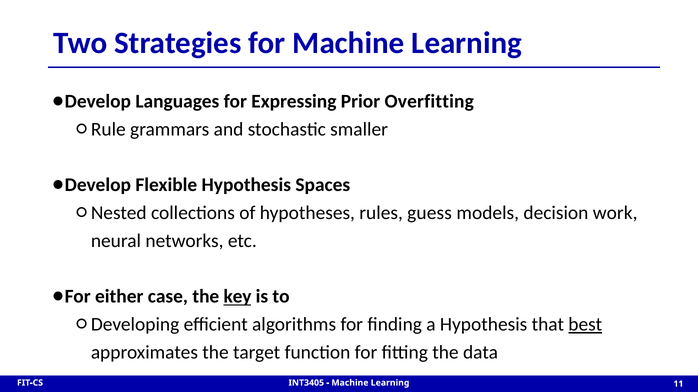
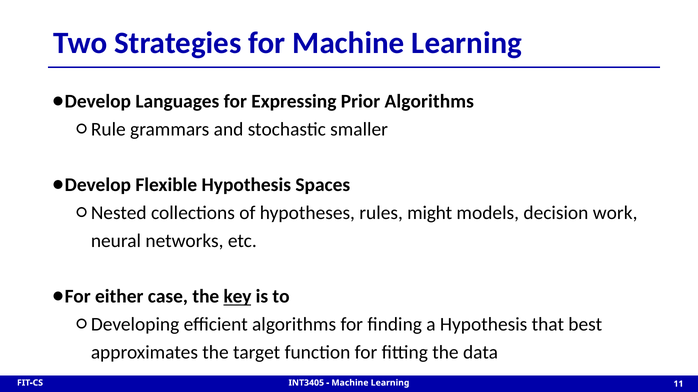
Prior Overfitting: Overfitting -> Algorithms
guess: guess -> might
best underline: present -> none
